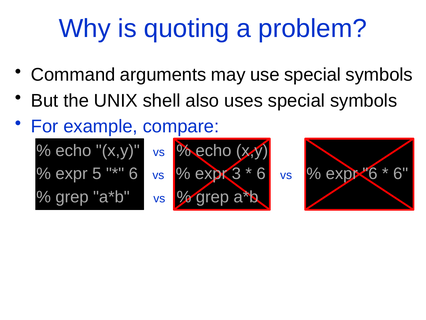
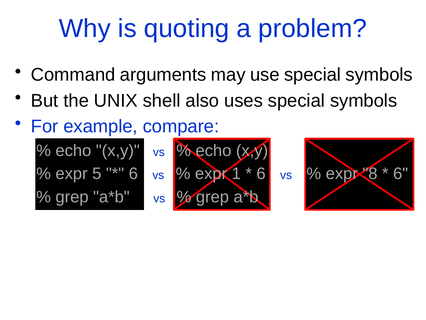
3: 3 -> 1
expr 6: 6 -> 8
